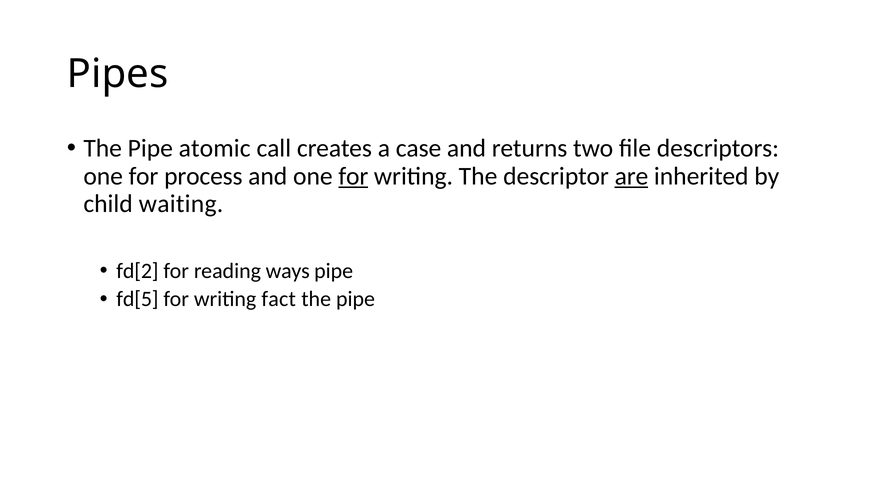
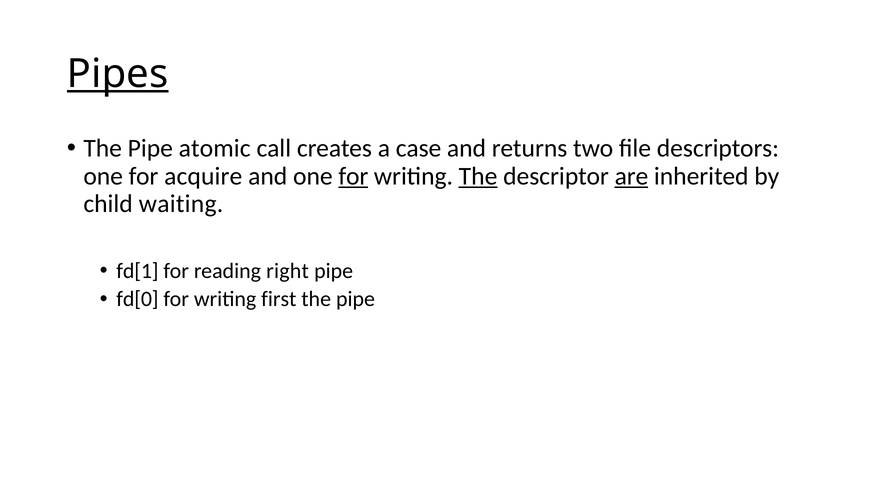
Pipes underline: none -> present
process: process -> acquire
The at (478, 176) underline: none -> present
fd[2: fd[2 -> fd[1
ways: ways -> right
fd[5: fd[5 -> fd[0
fact: fact -> first
